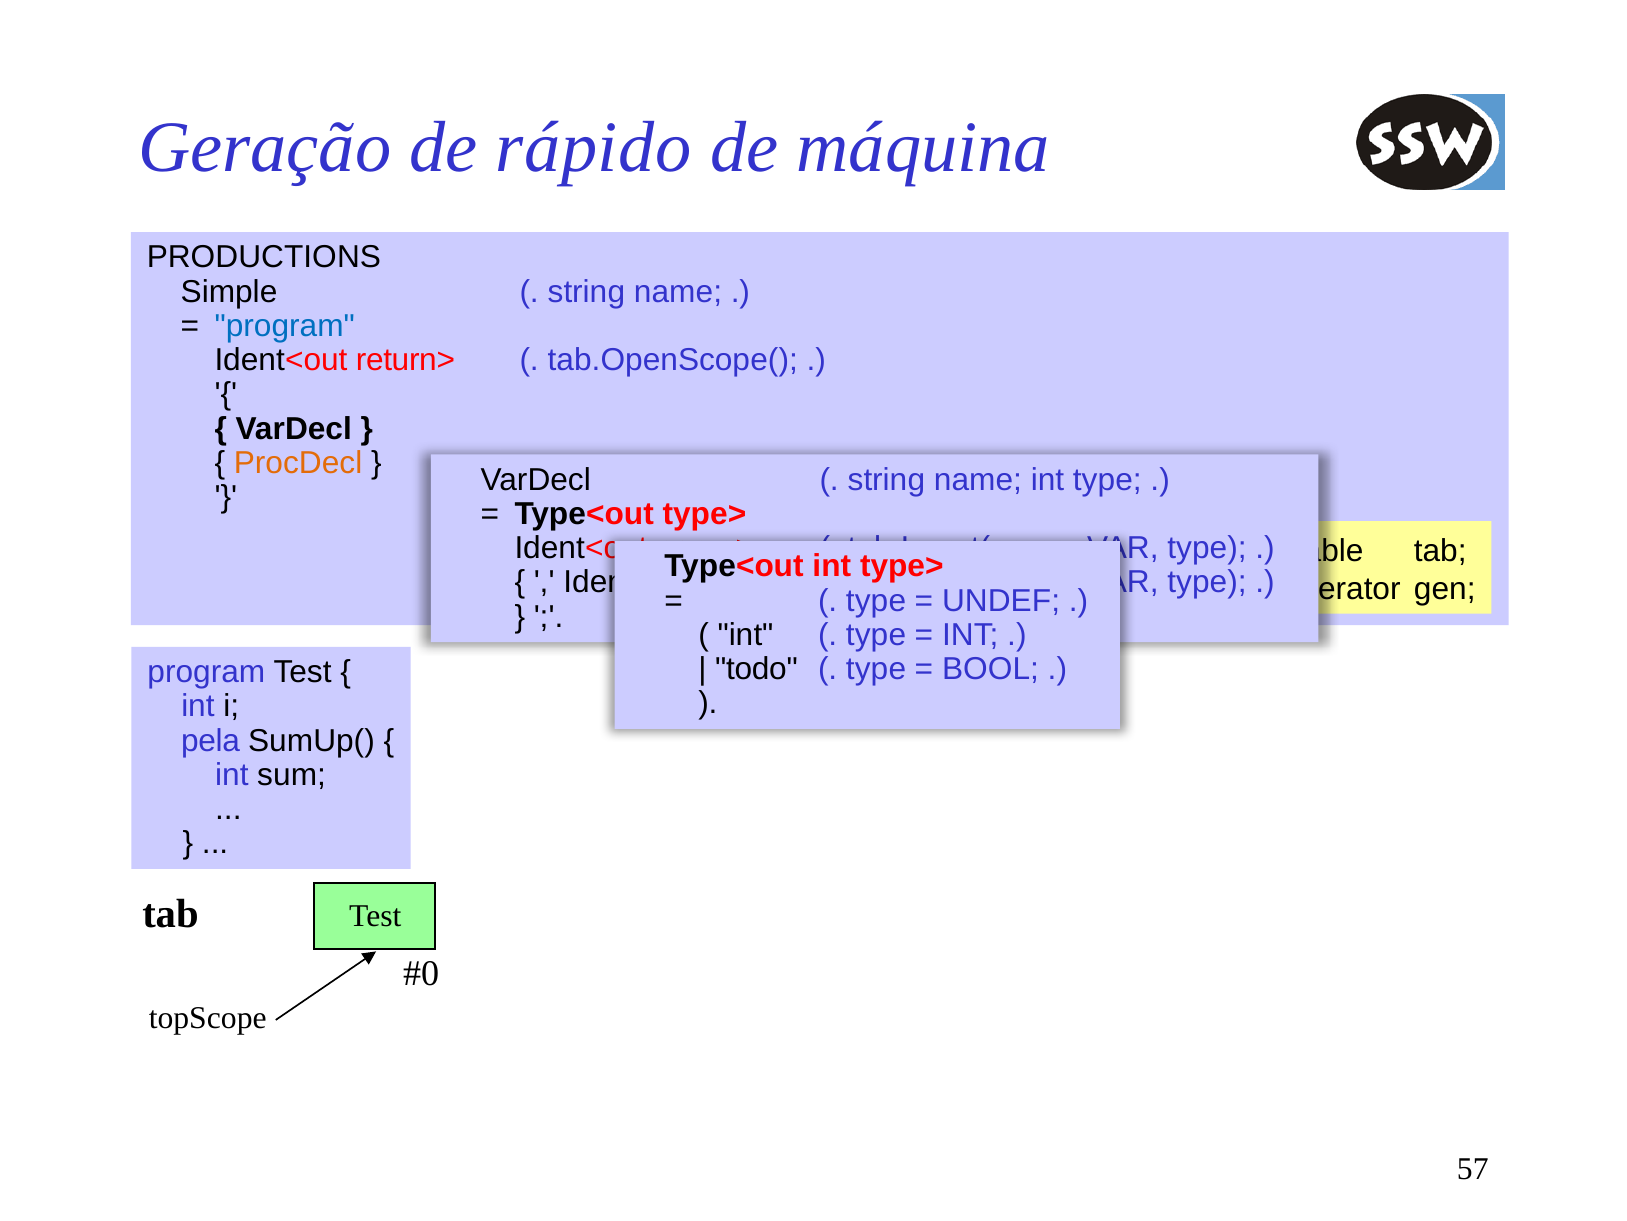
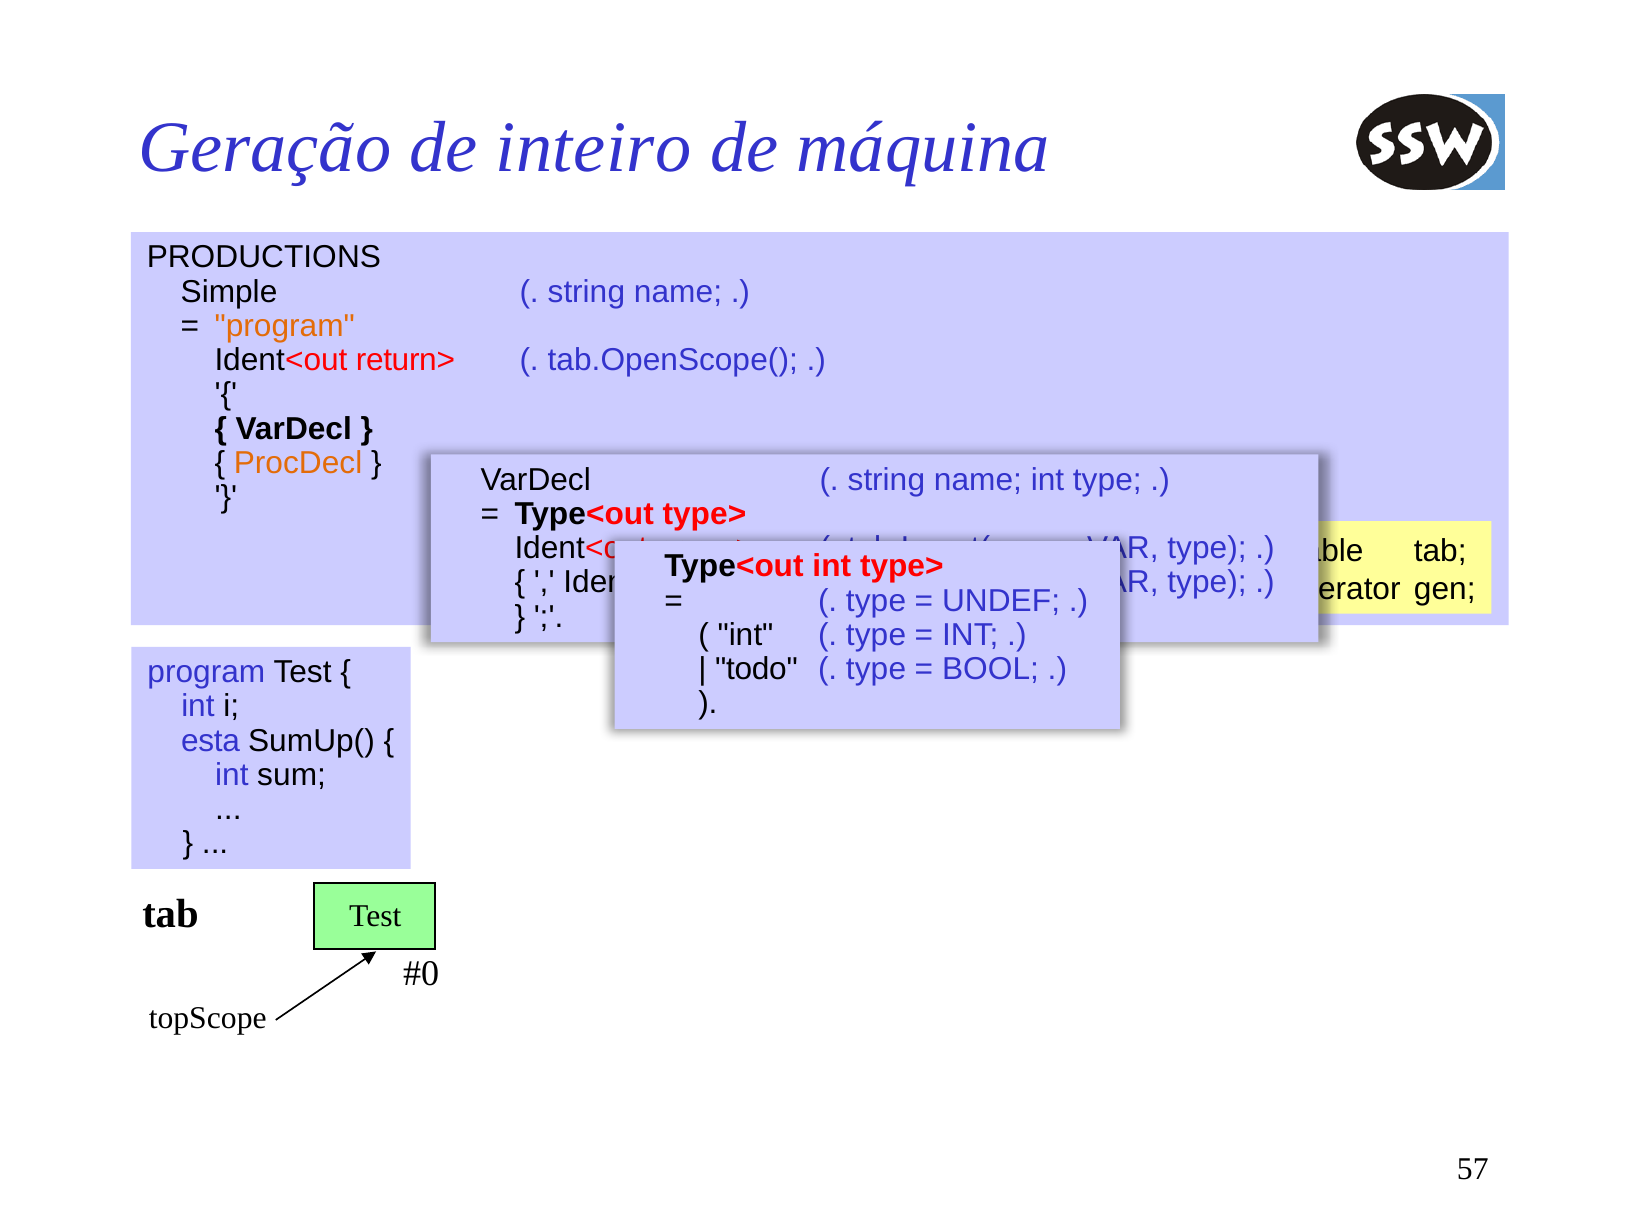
rápido: rápido -> inteiro
program at (285, 326) colour: blue -> orange
pela: pela -> esta
